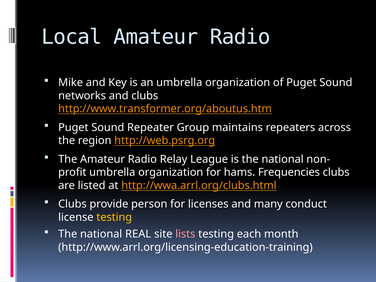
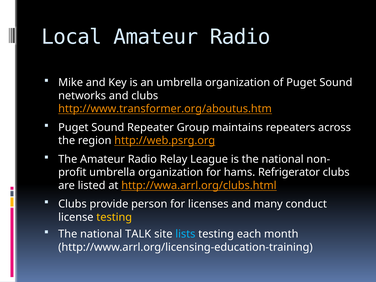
Frequencies: Frequencies -> Refrigerator
REAL: REAL -> TALK
lists colour: pink -> light blue
